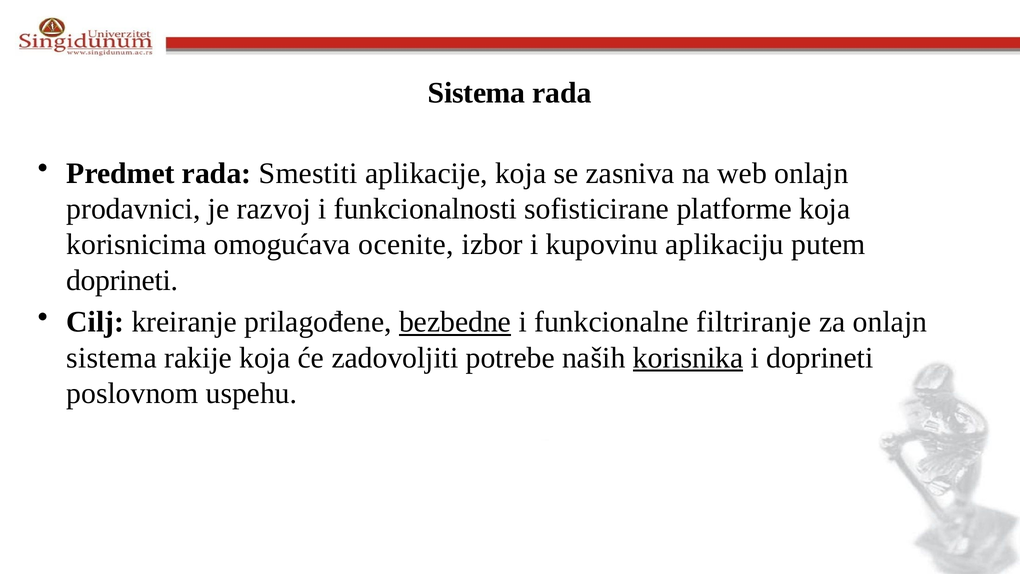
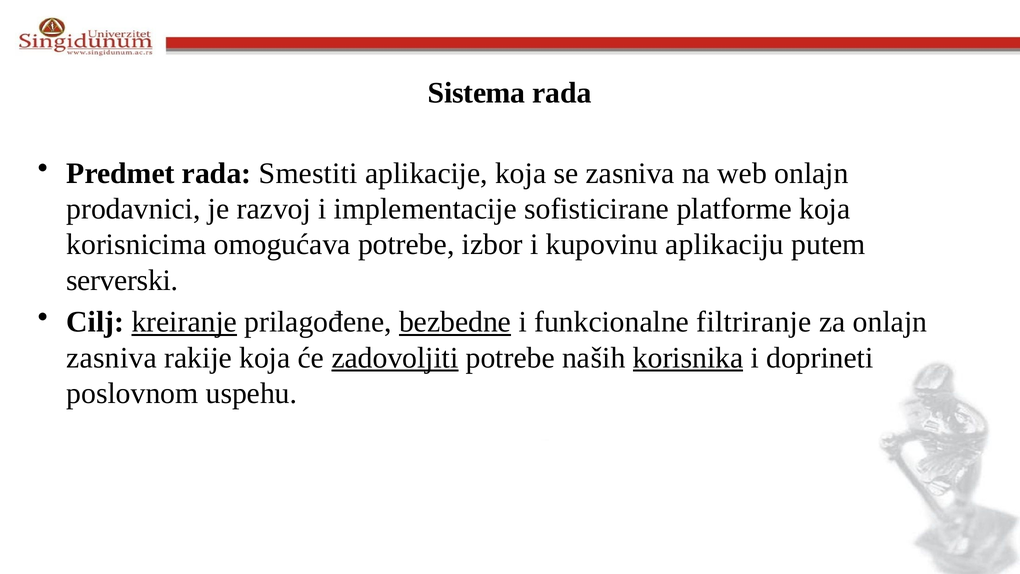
funkcionalnosti: funkcionalnosti -> implementacije
omogućava ocenite: ocenite -> potrebe
doprineti at (122, 280): doprineti -> serverski
kreiranje underline: none -> present
sistema at (112, 358): sistema -> zasniva
zadovoljiti underline: none -> present
